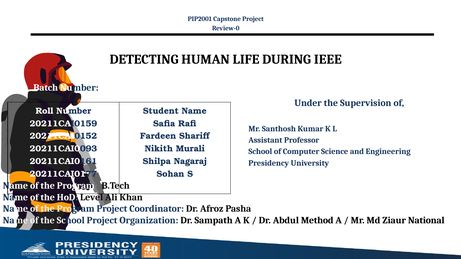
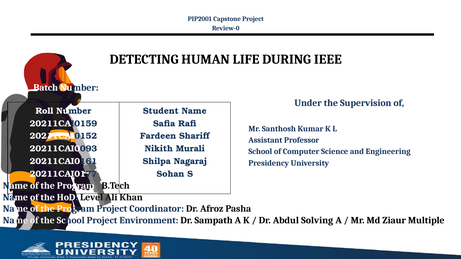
Organization: Organization -> Environment
Method: Method -> Solving
National: National -> Multiple
